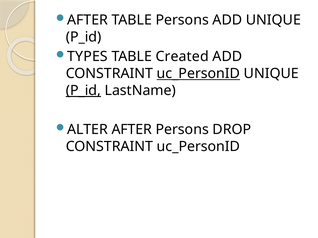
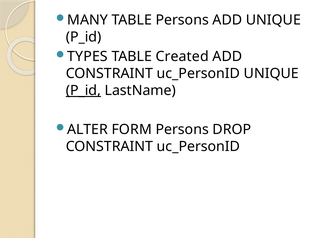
AFTER at (88, 20): AFTER -> MANY
uc_PersonID at (198, 74) underline: present -> none
ALTER AFTER: AFTER -> FORM
